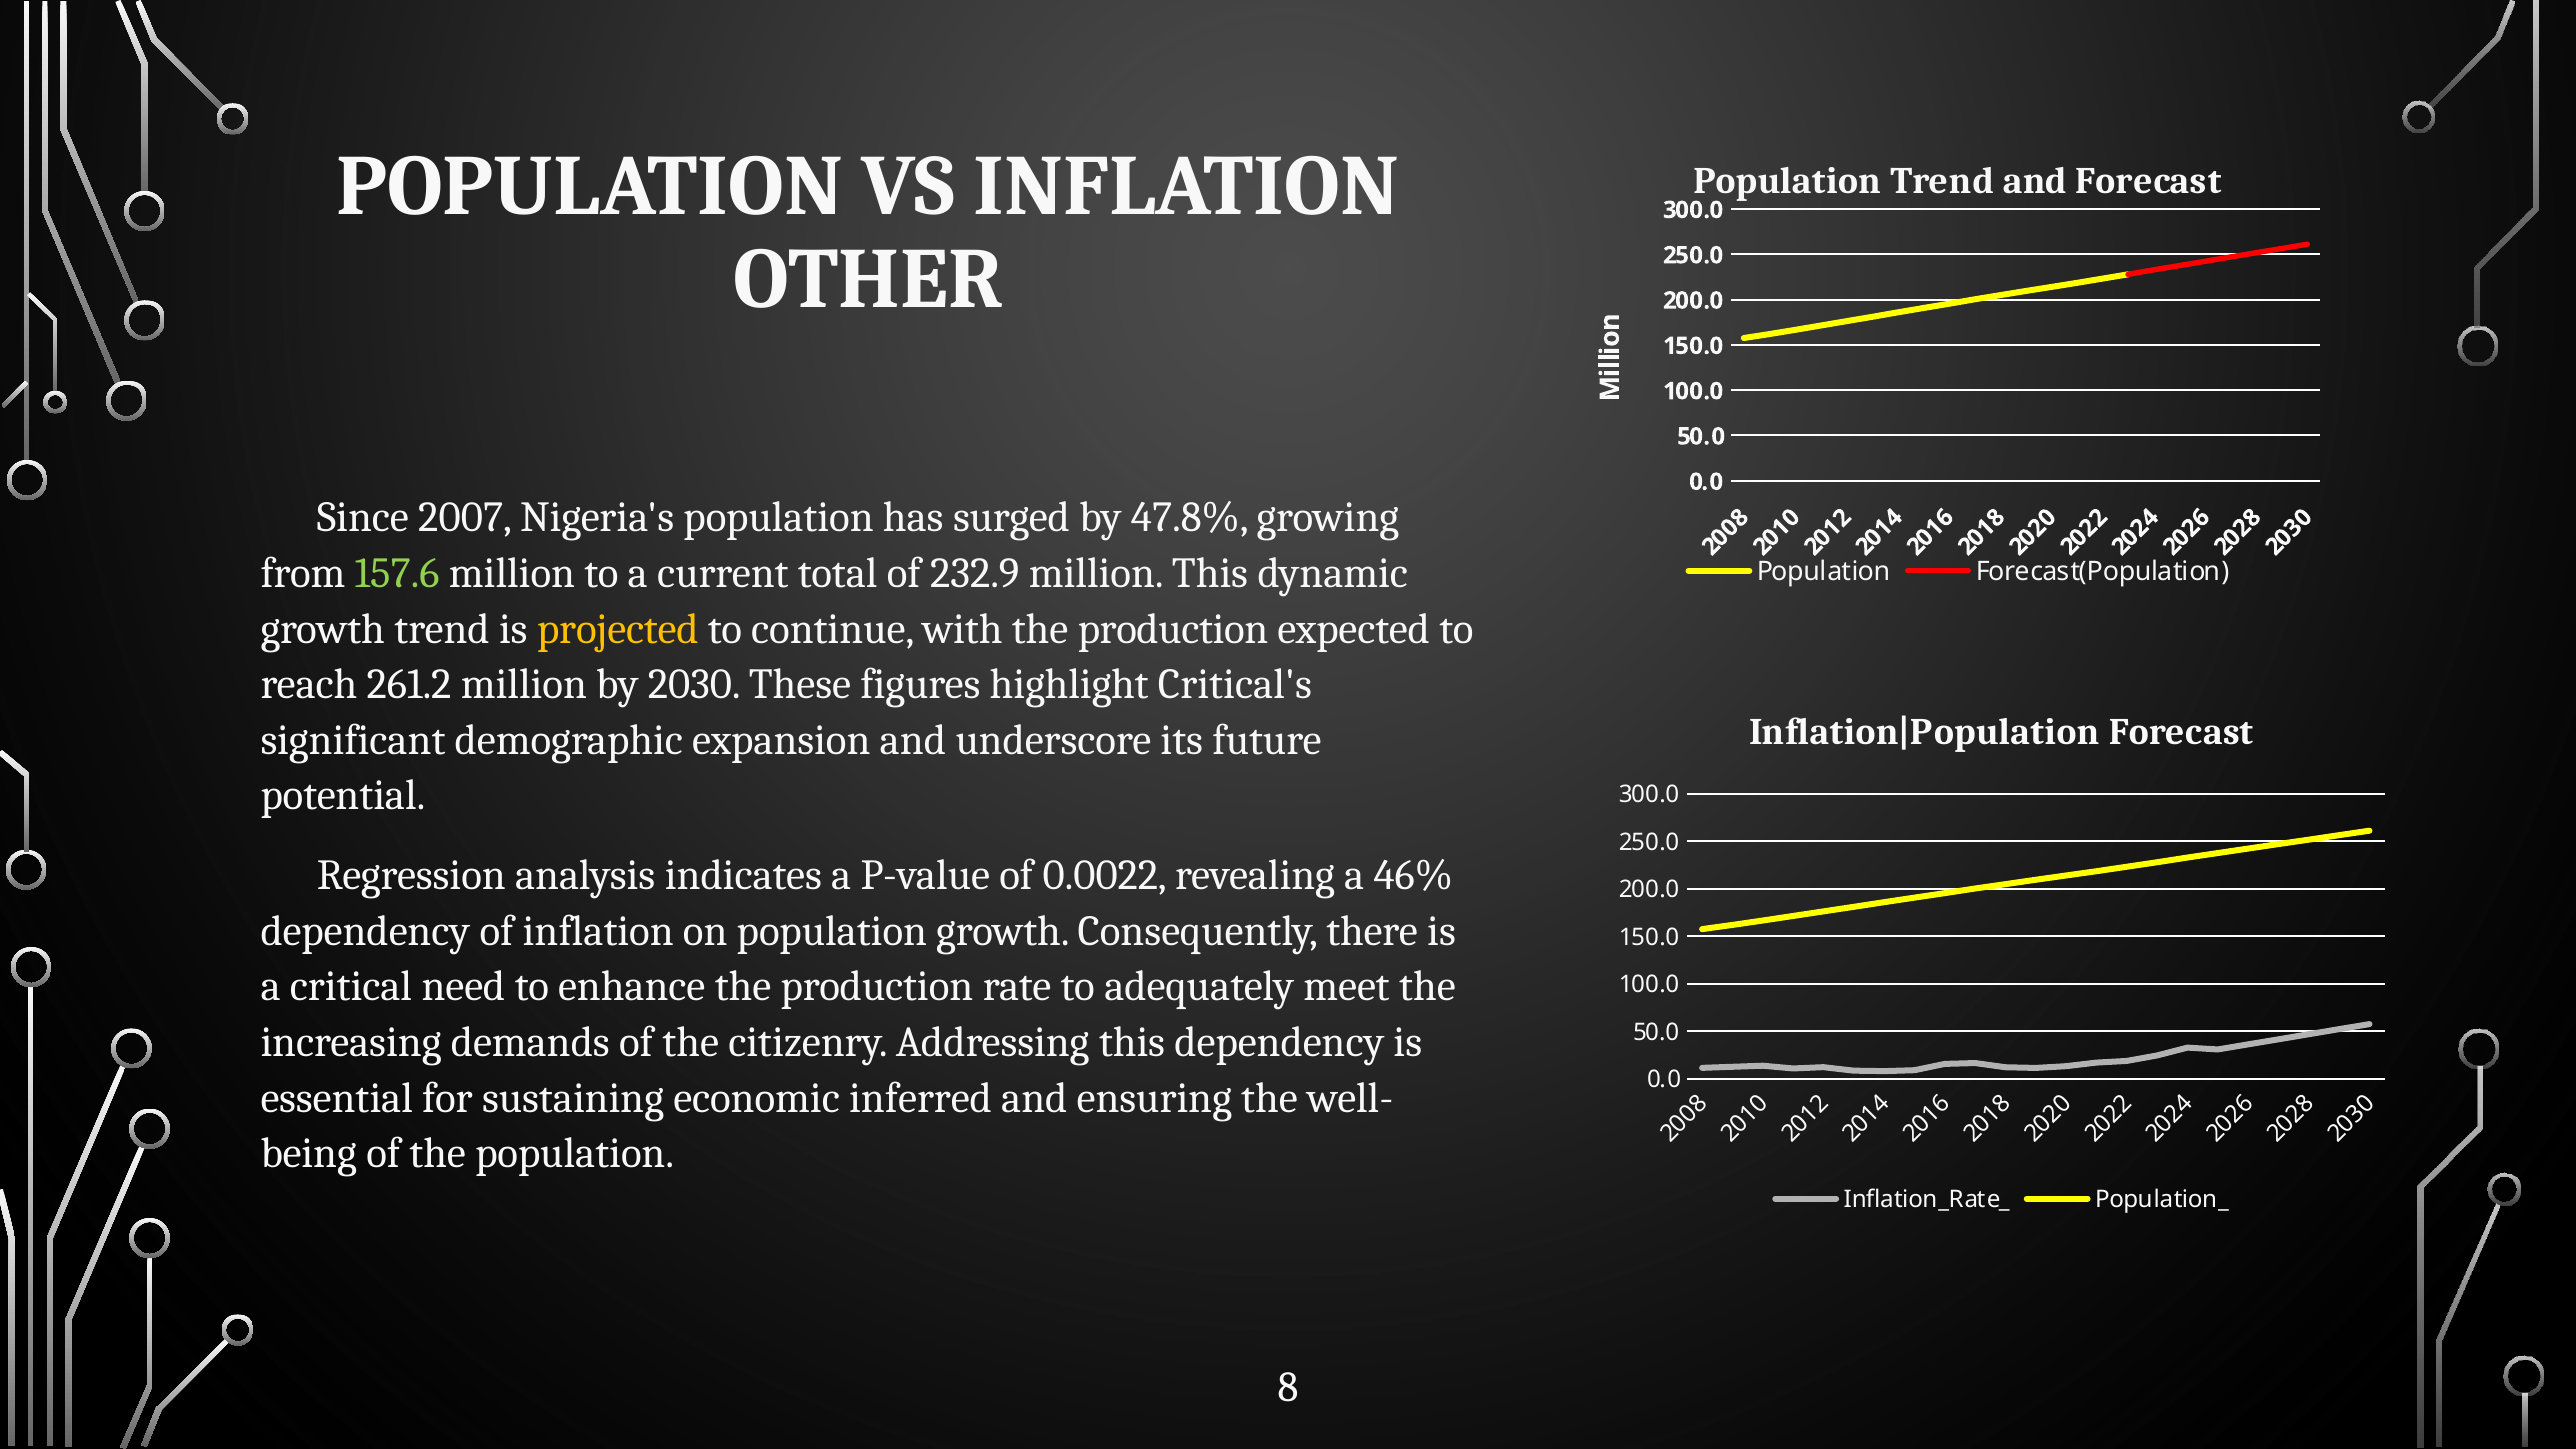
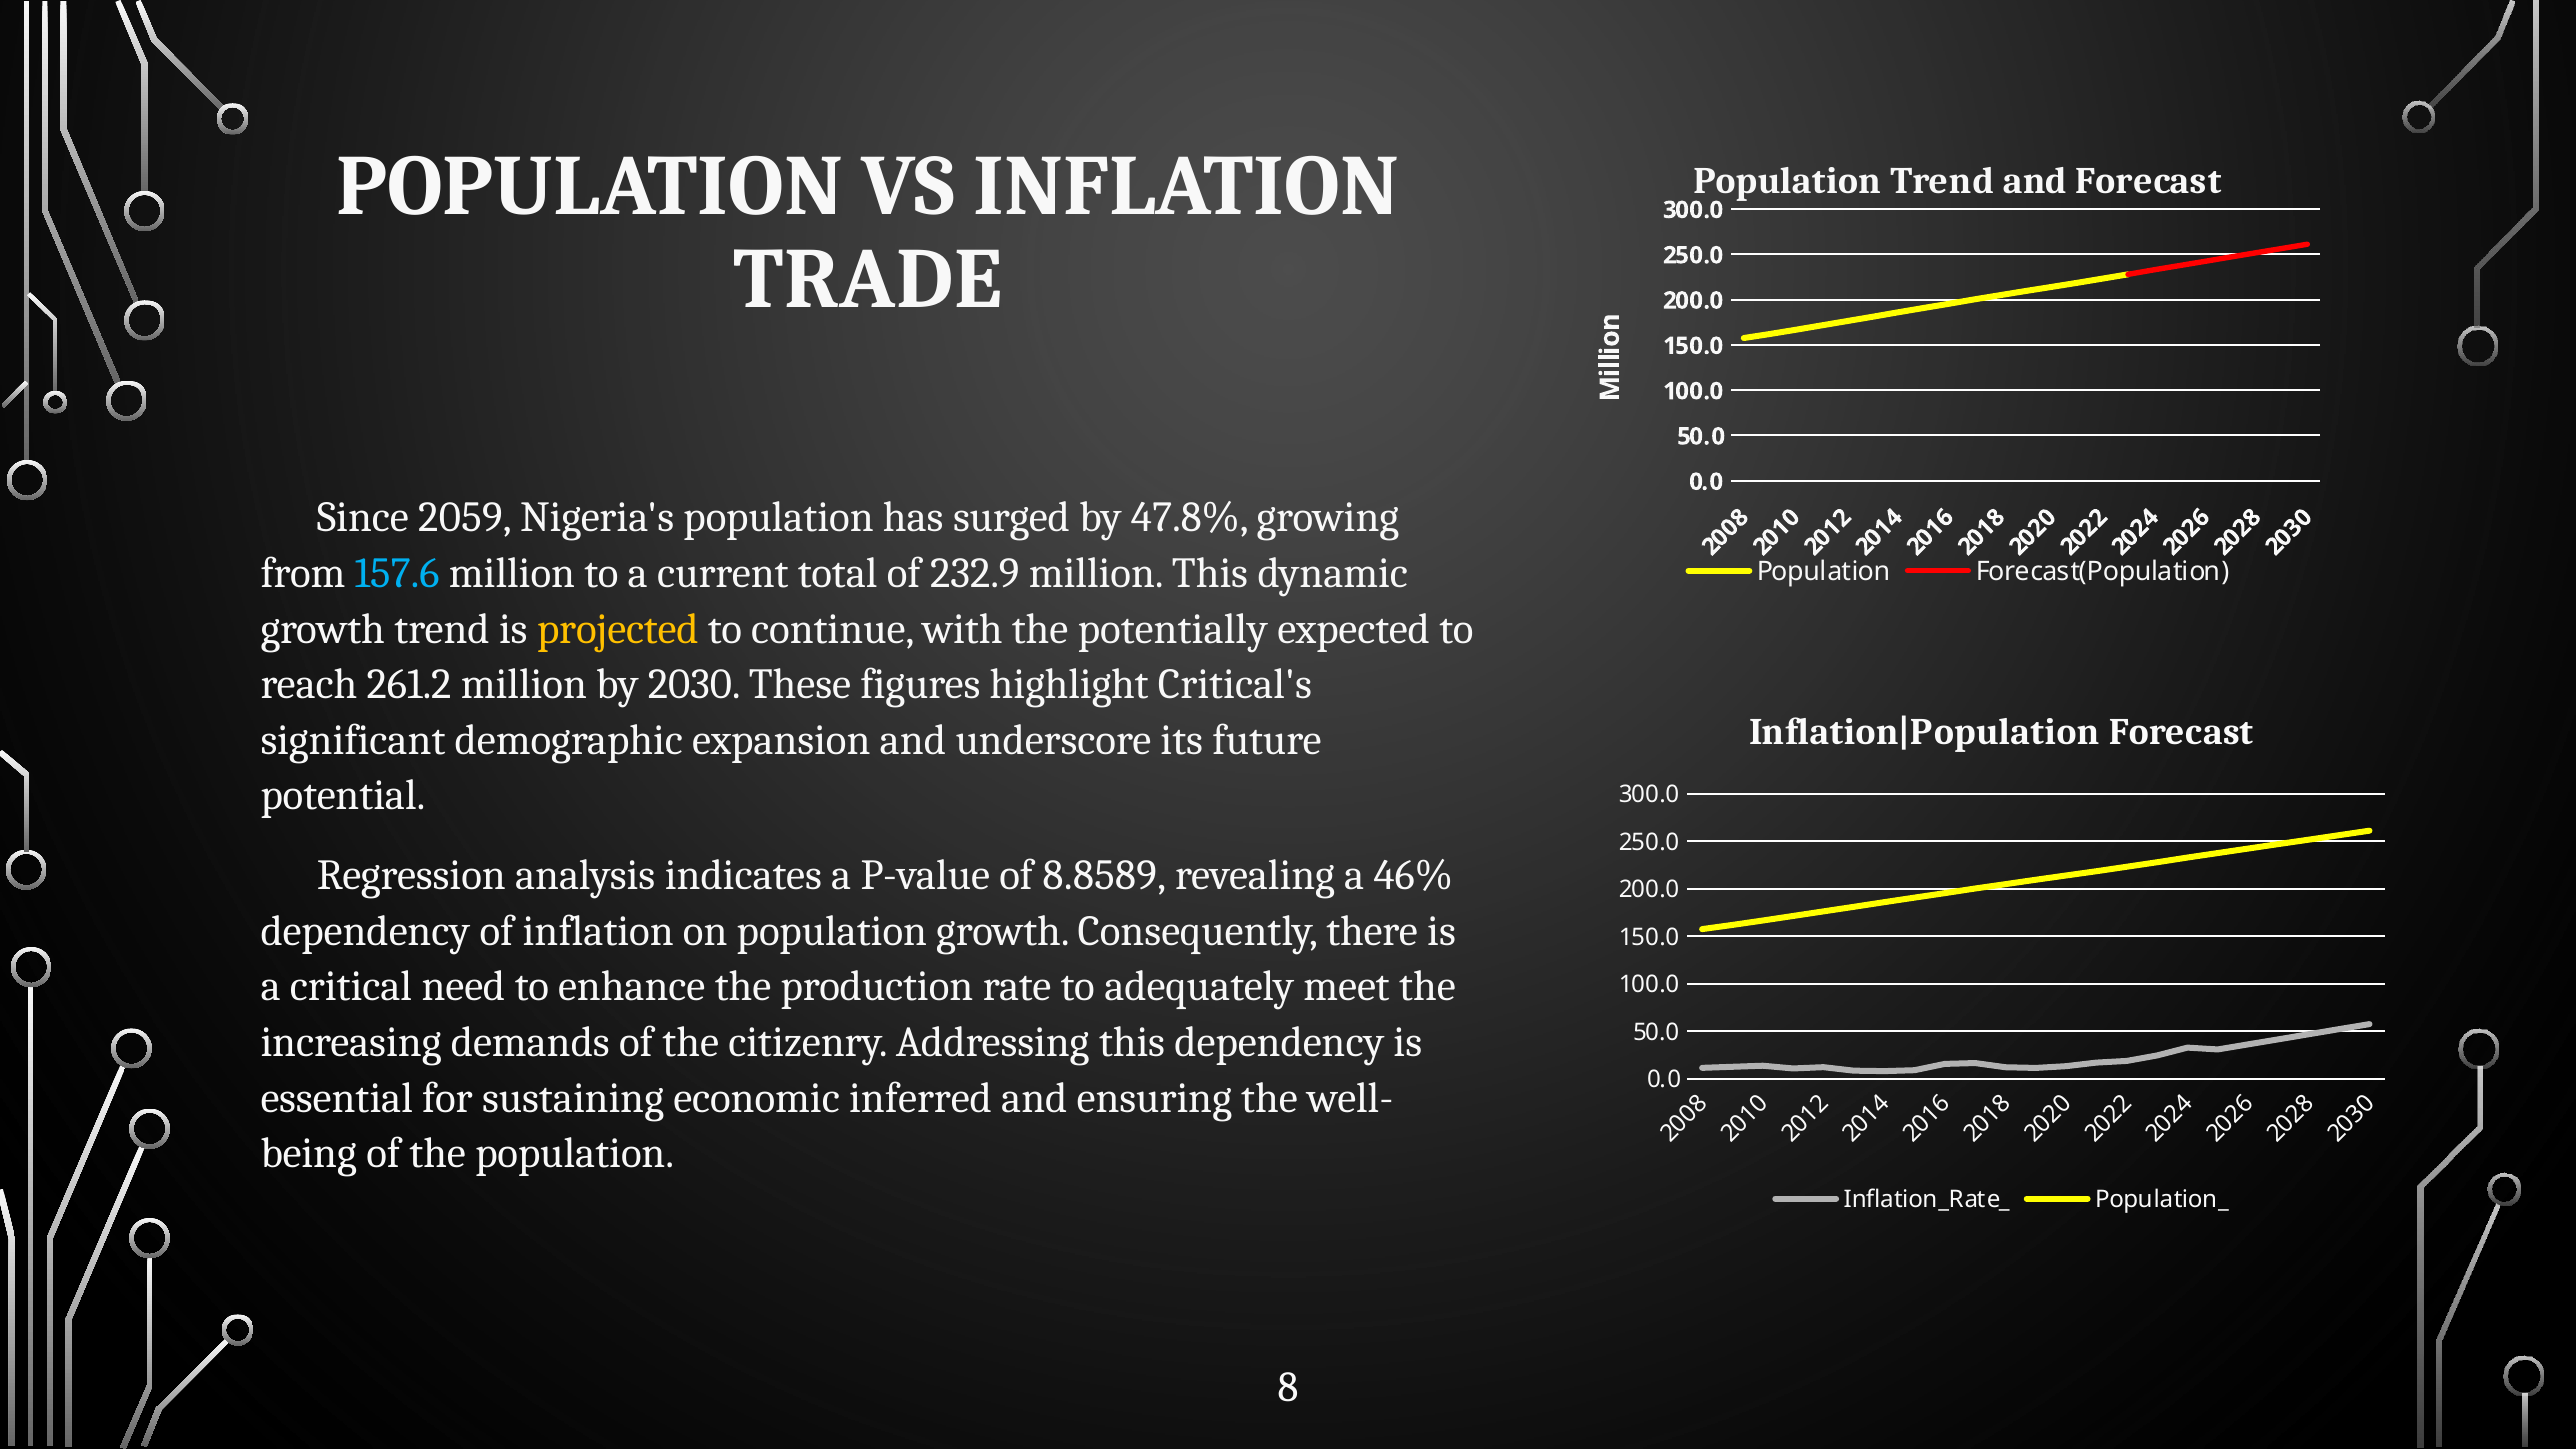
OTHER: OTHER -> TRADE
2007: 2007 -> 2059
157.6 colour: light green -> light blue
with the production: production -> potentially
0.0022: 0.0022 -> 8.8589
